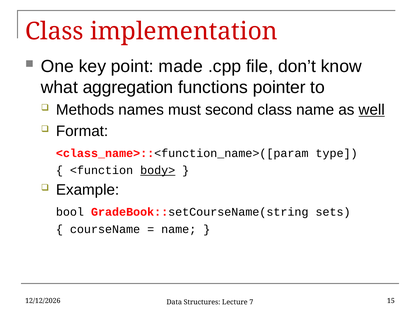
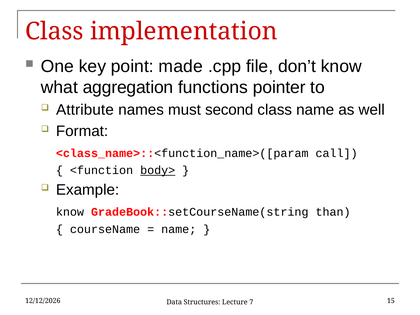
Methods: Methods -> Attribute
well underline: present -> none
type: type -> call
bool at (70, 212): bool -> know
sets: sets -> than
